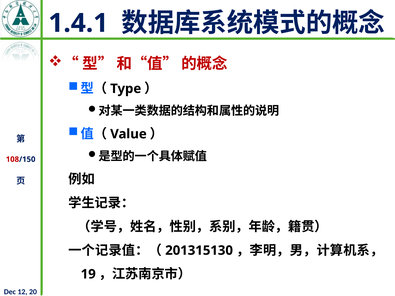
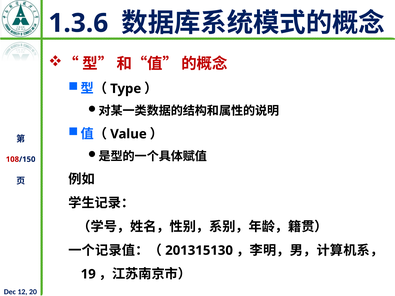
1.4.1: 1.4.1 -> 1.3.6
